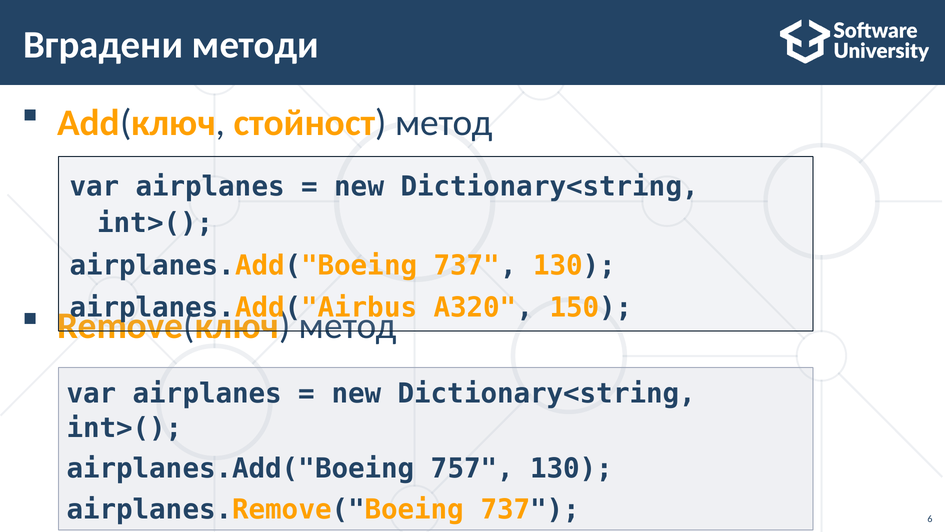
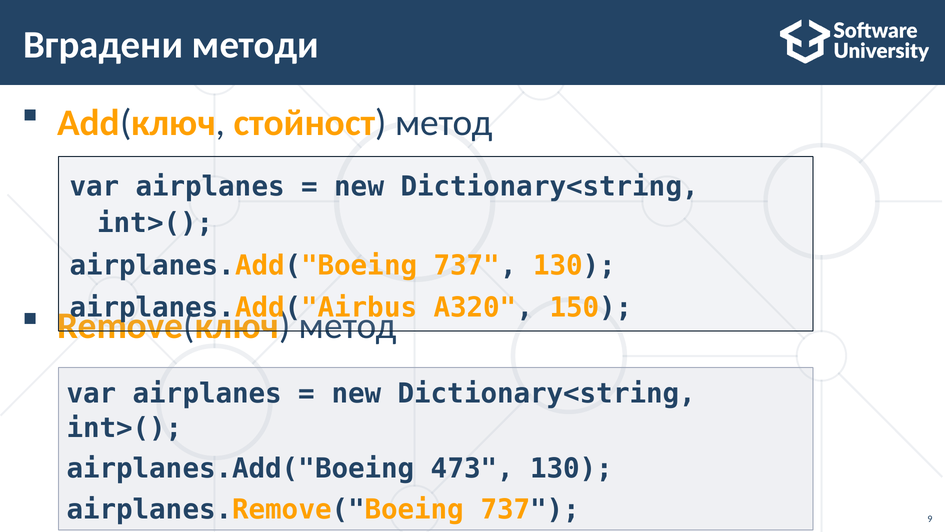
757: 757 -> 473
6: 6 -> 9
